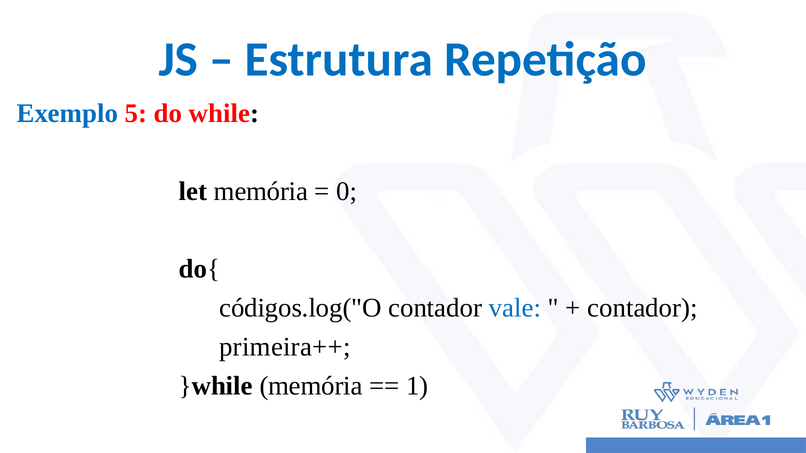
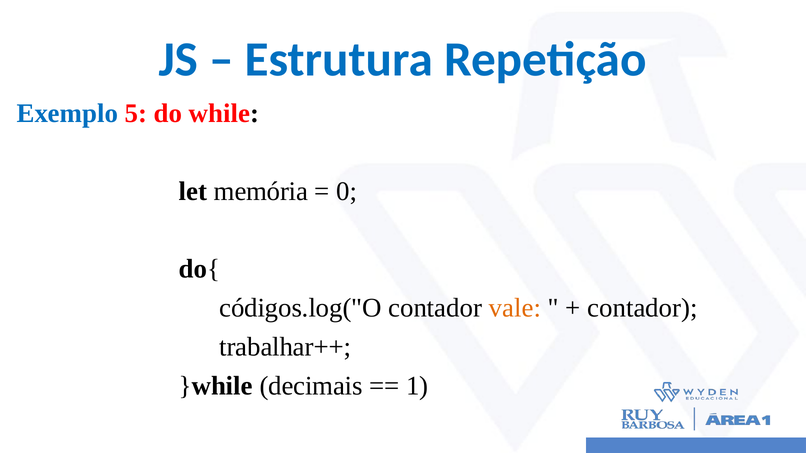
vale colour: blue -> orange
primeira++: primeira++ -> trabalhar++
}while memória: memória -> decimais
